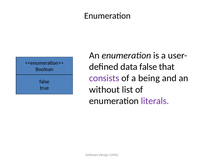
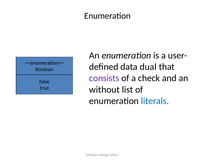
data false: false -> dual
being: being -> check
literals colour: purple -> blue
